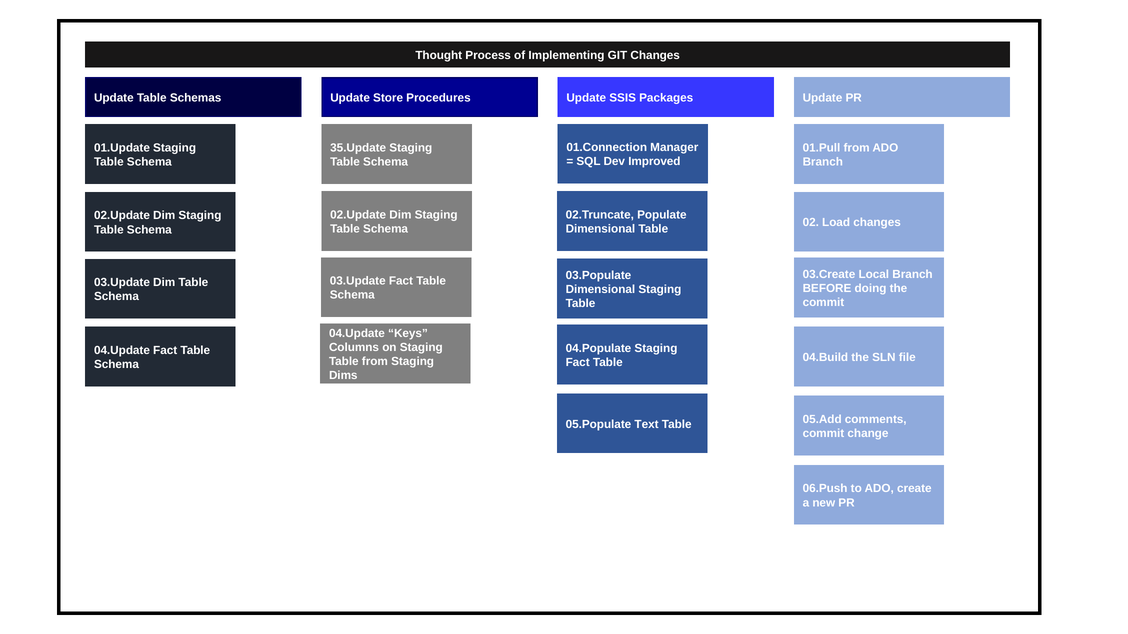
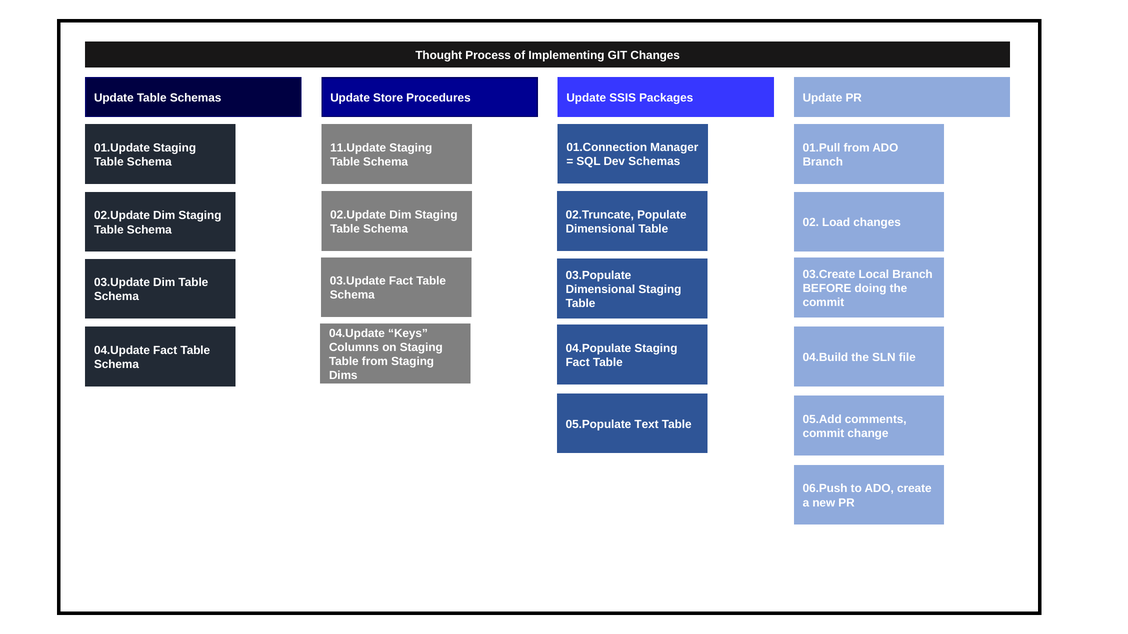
35.Update: 35.Update -> 11.Update
Dev Improved: Improved -> Schemas
